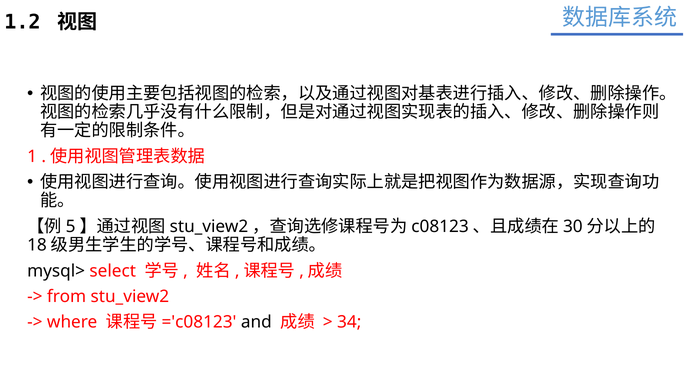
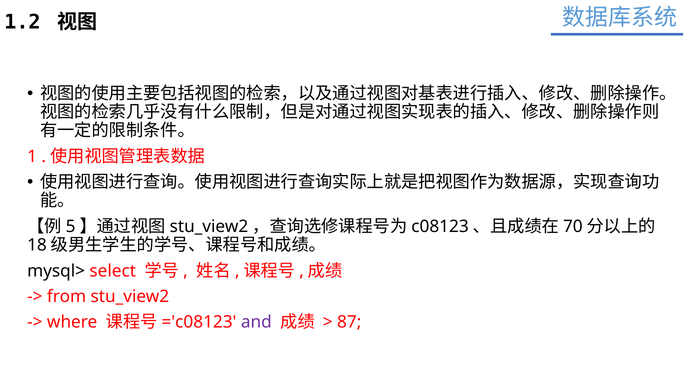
30: 30 -> 70
and colour: black -> purple
34: 34 -> 87
